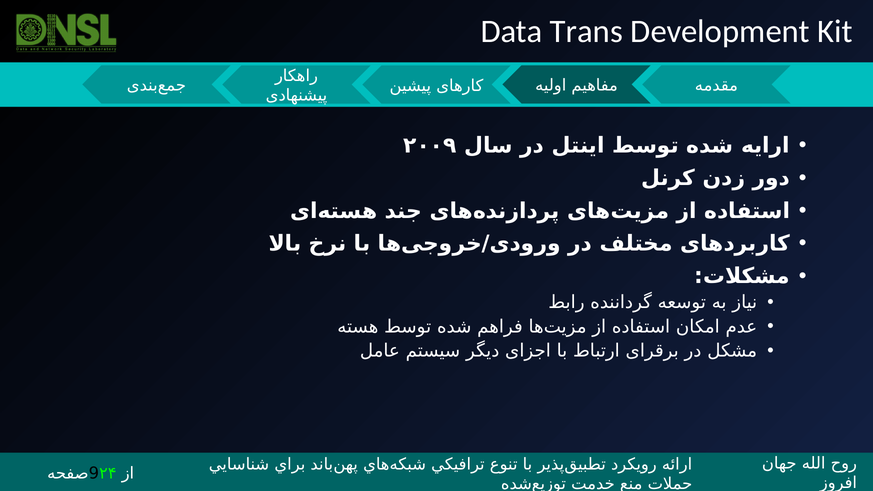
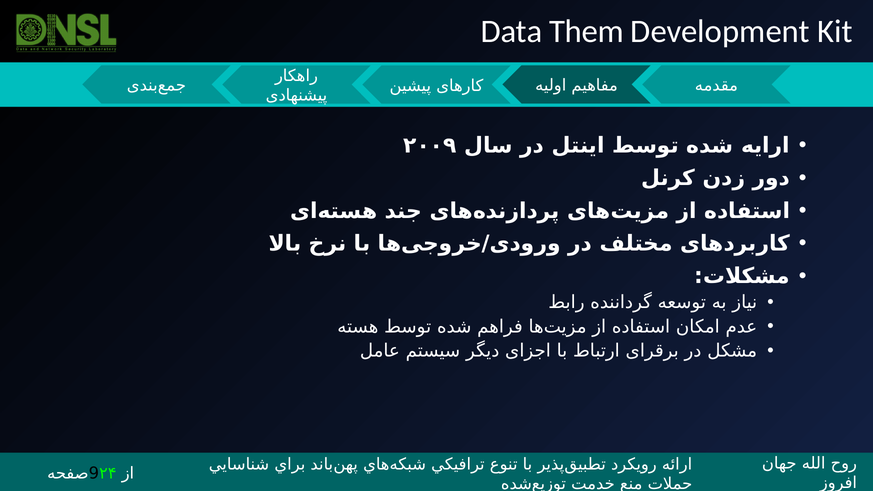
Trans: Trans -> Them
